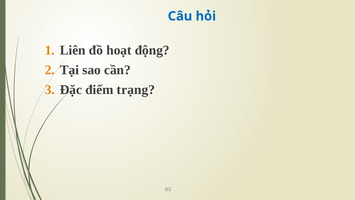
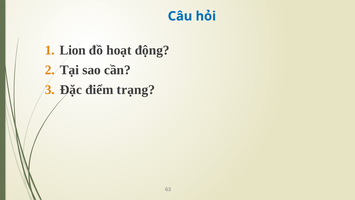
Liên: Liên -> Lion
